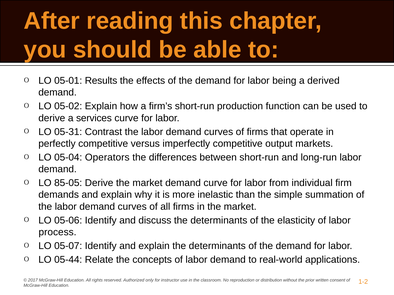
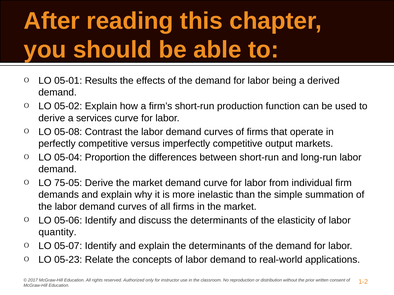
05-31: 05-31 -> 05-08
Operators: Operators -> Proportion
85-05: 85-05 -> 75-05
process: process -> quantity
05-44: 05-44 -> 05-23
